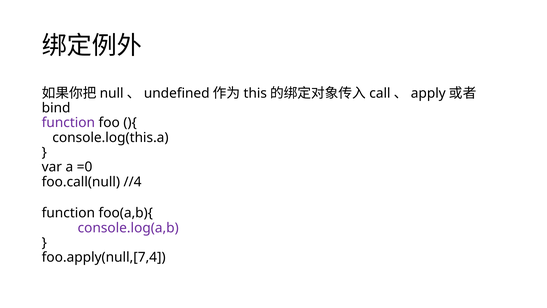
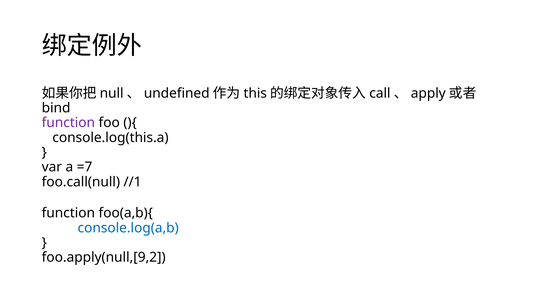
=0: =0 -> =7
//4: //4 -> //1
console.log(a,b colour: purple -> blue
foo.apply(null,[7,4: foo.apply(null,[7,4 -> foo.apply(null,[9,2
